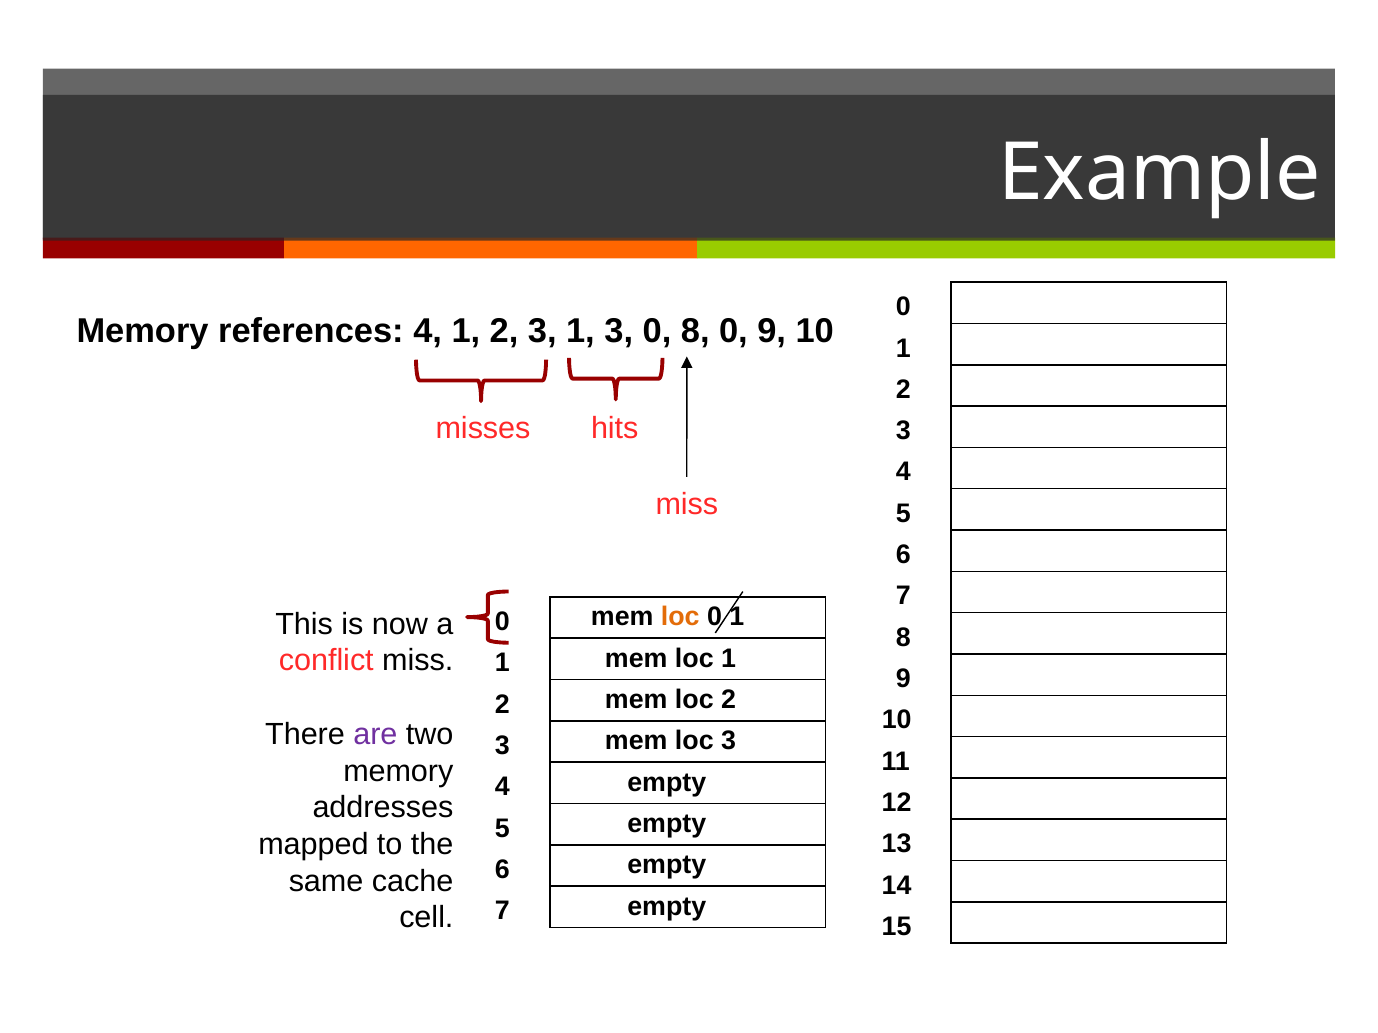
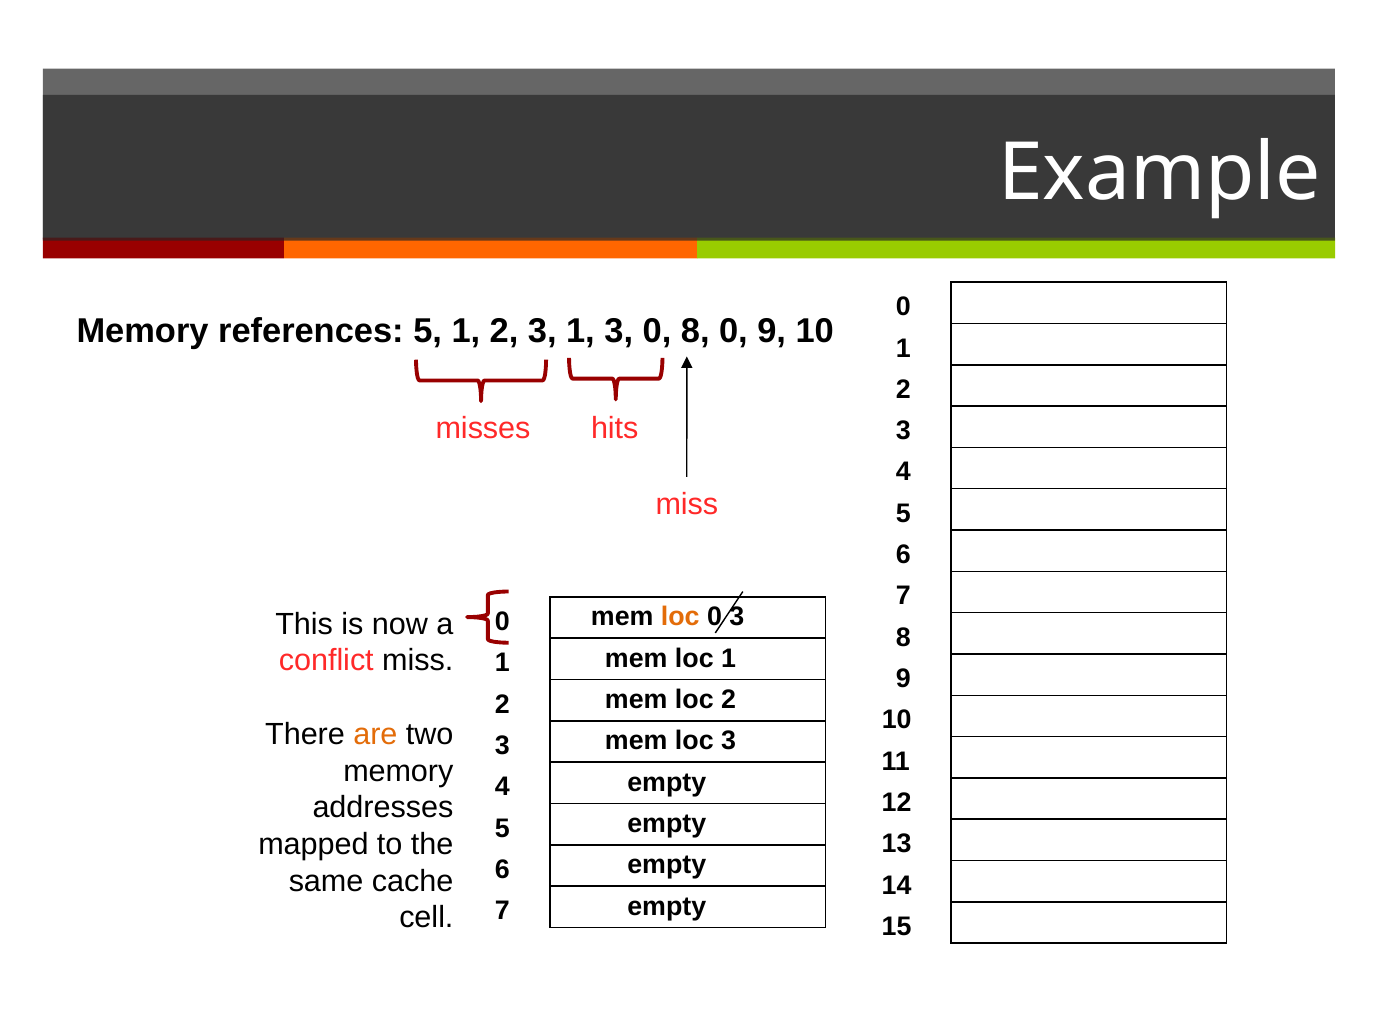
references 4: 4 -> 5
1 at (737, 617): 1 -> 3
are colour: purple -> orange
